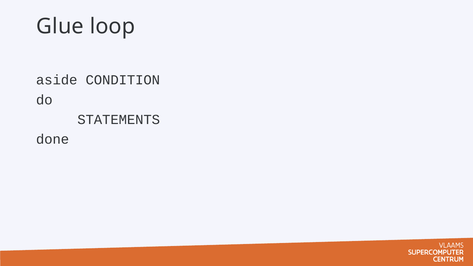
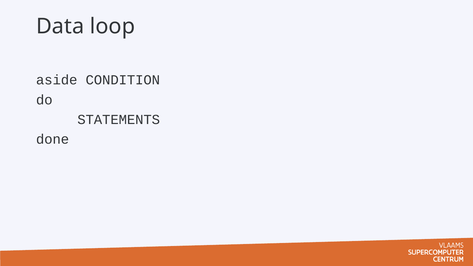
Glue: Glue -> Data
